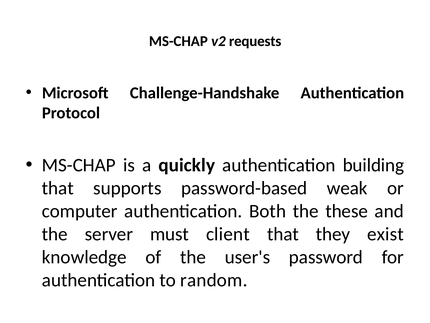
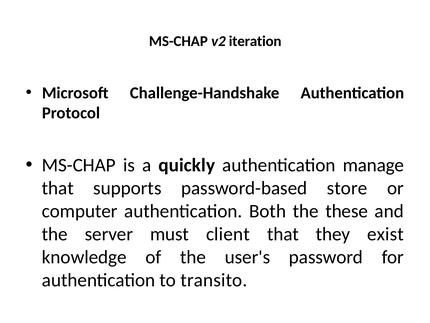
requests: requests -> iteration
building: building -> manage
weak: weak -> store
random: random -> transito
